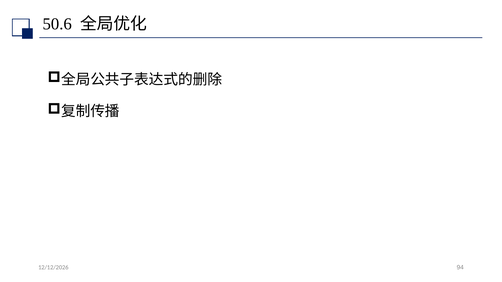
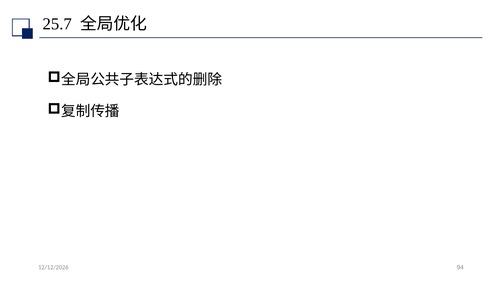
50.6: 50.6 -> 25.7
